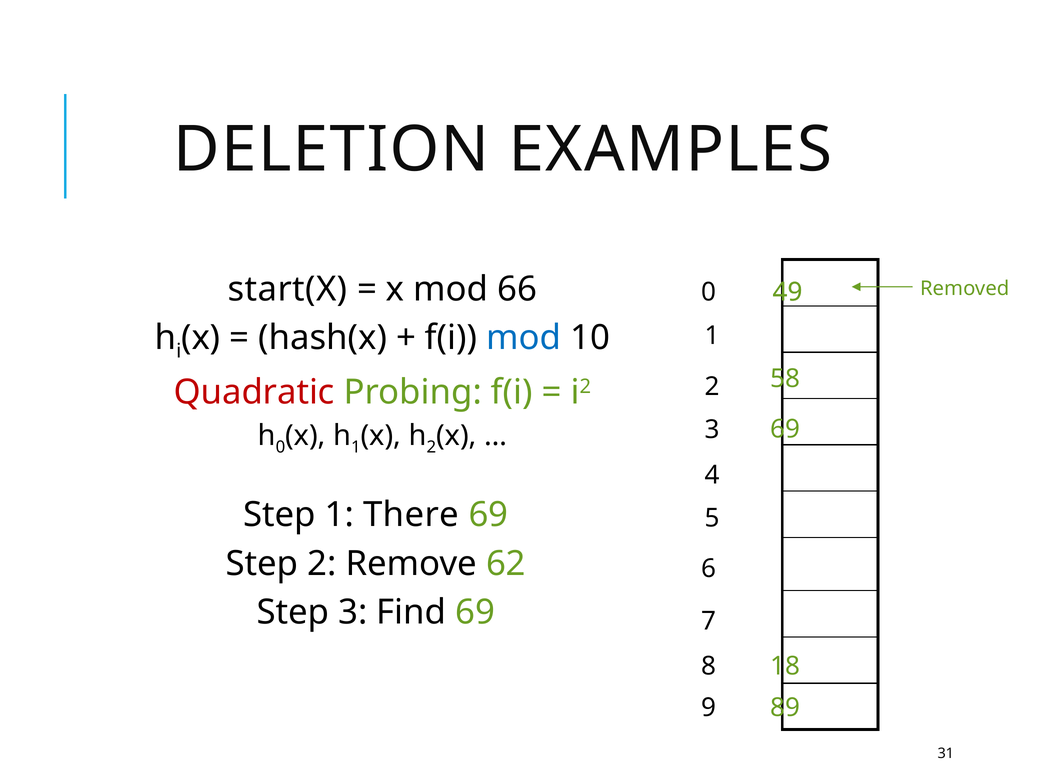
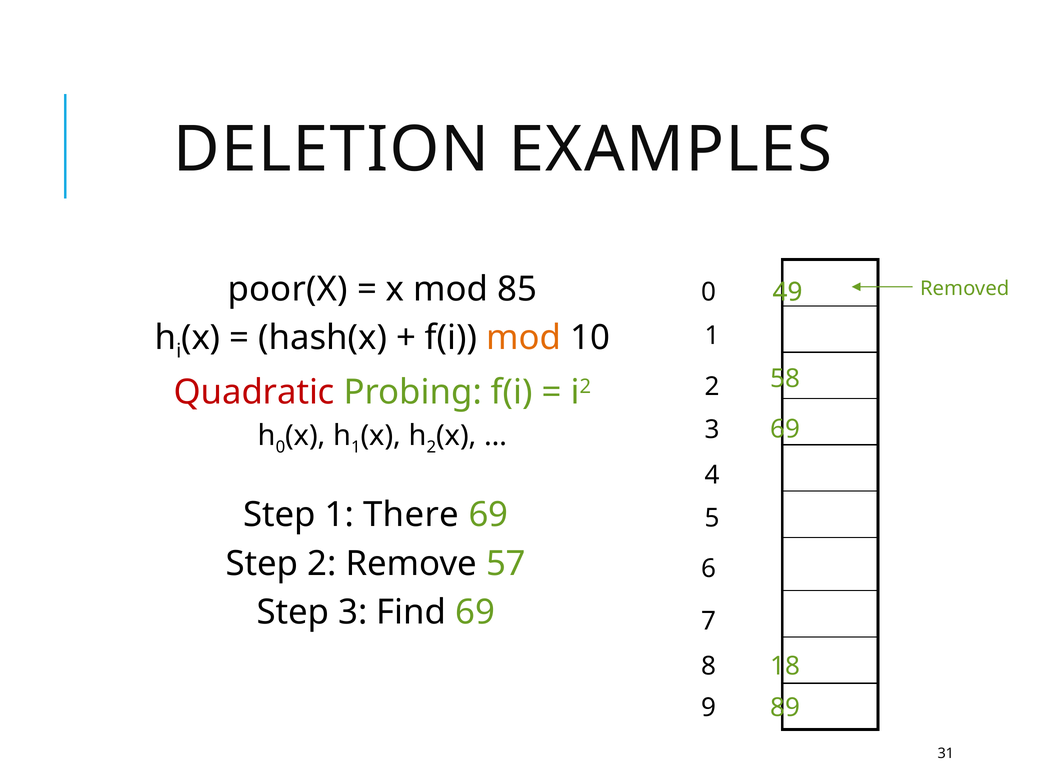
start(X: start(X -> poor(X
66: 66 -> 85
mod at (524, 338) colour: blue -> orange
62: 62 -> 57
